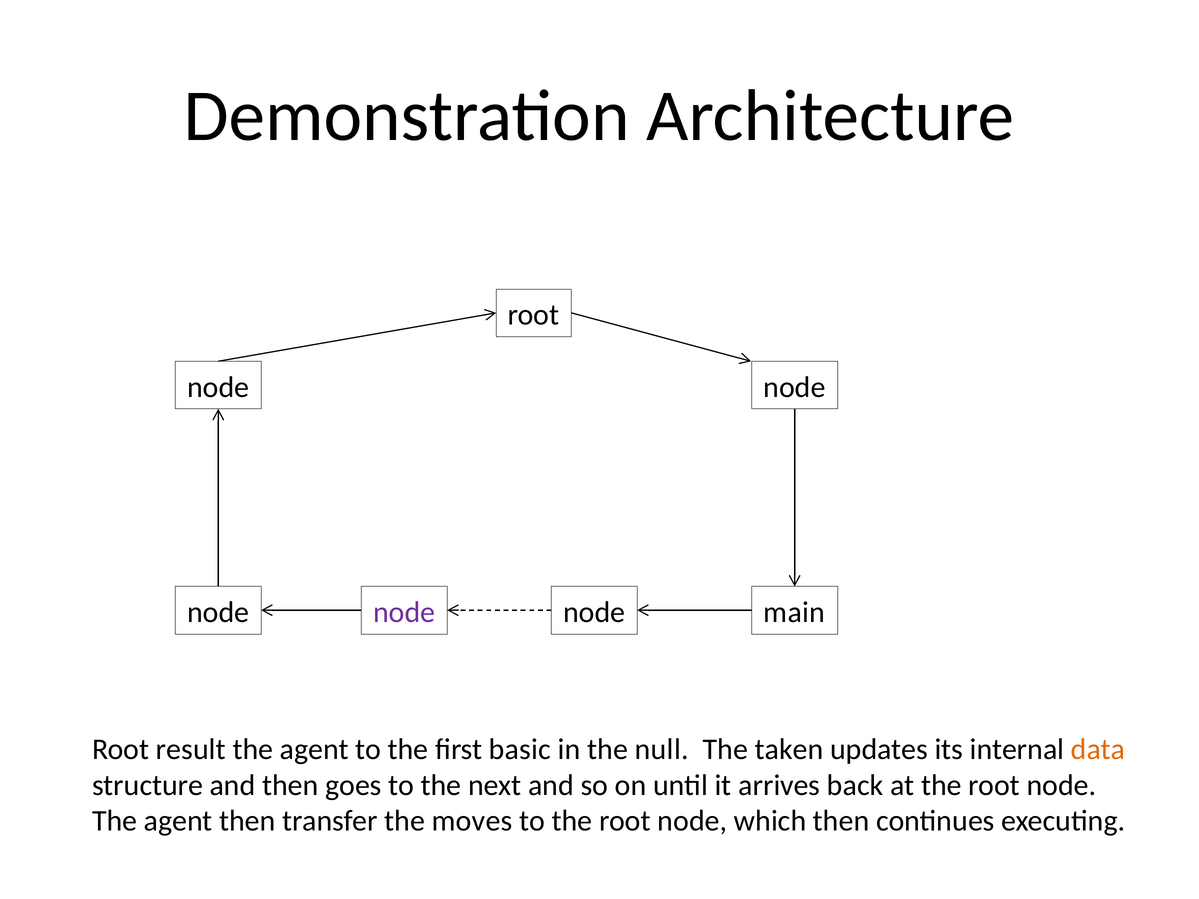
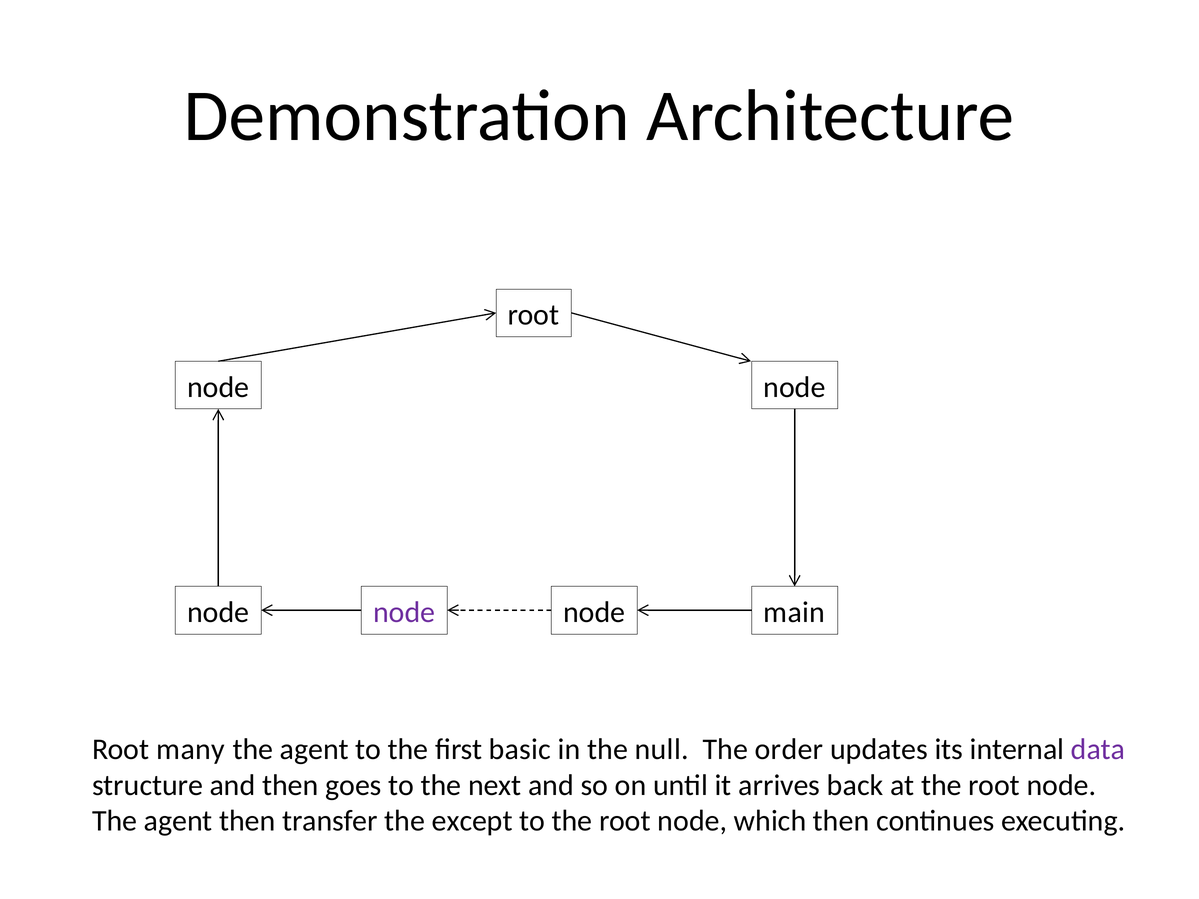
result: result -> many
taken: taken -> order
data colour: orange -> purple
moves: moves -> except
